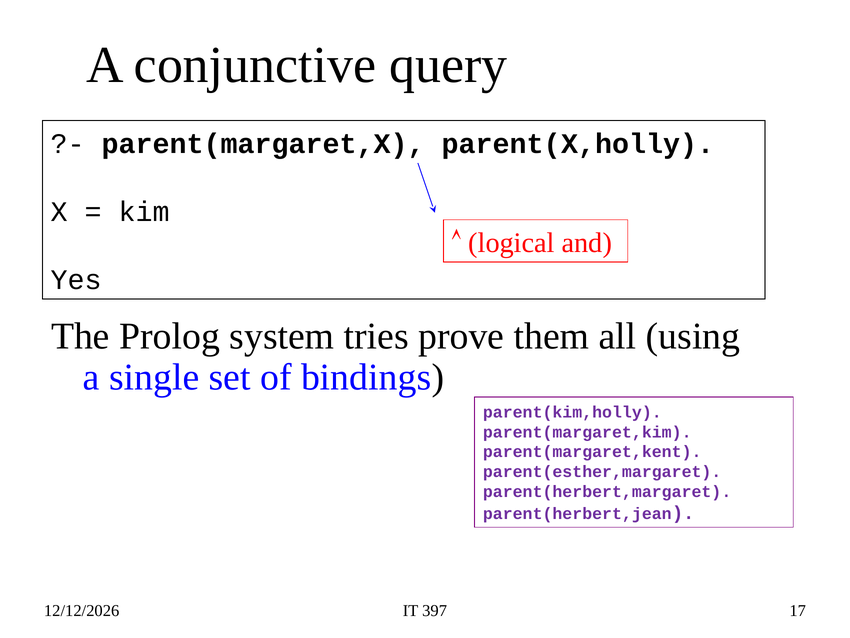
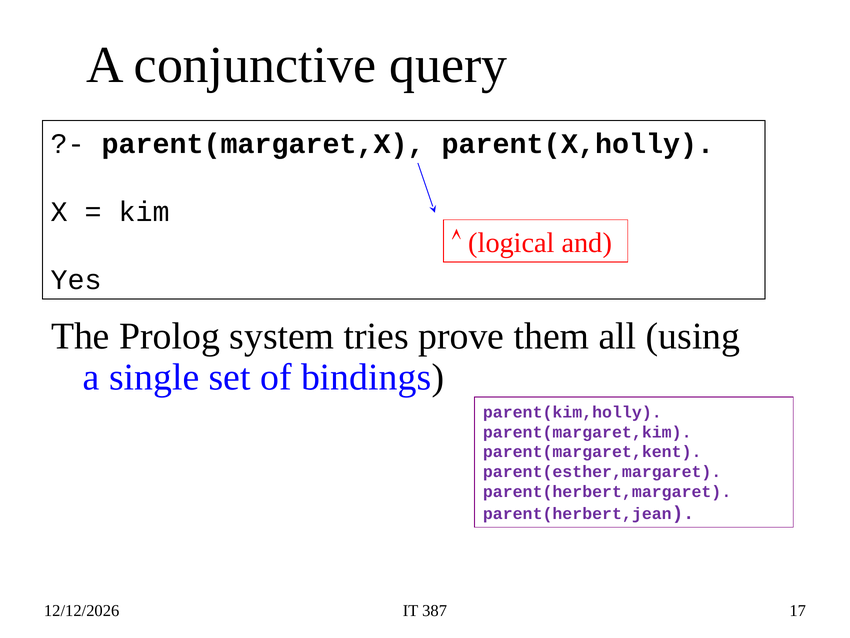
397: 397 -> 387
